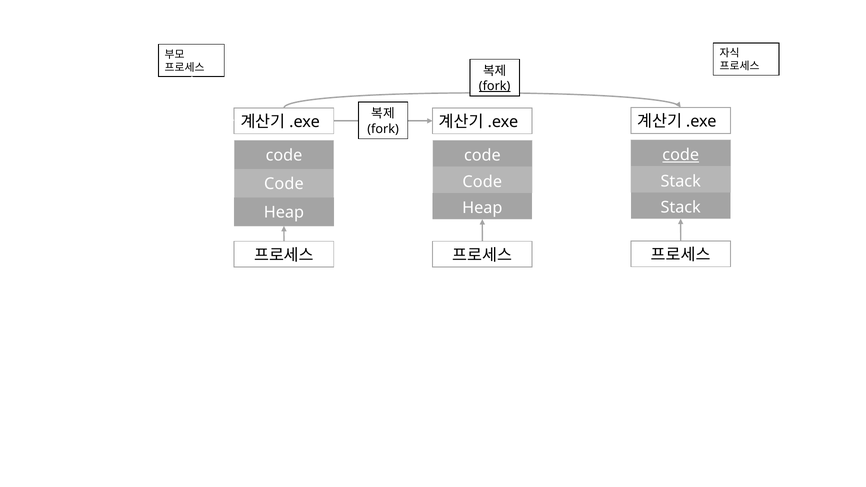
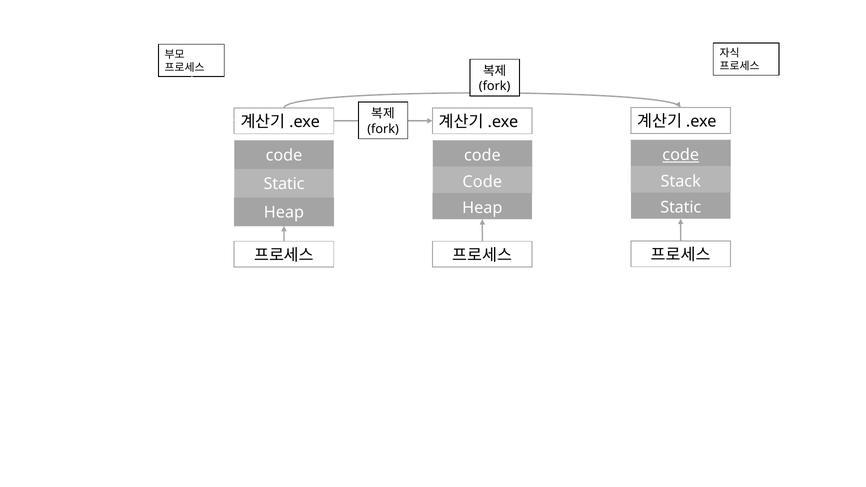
fork at (495, 86) underline: present -> none
Code at (284, 184): Code -> Static
Stack at (681, 208): Stack -> Static
